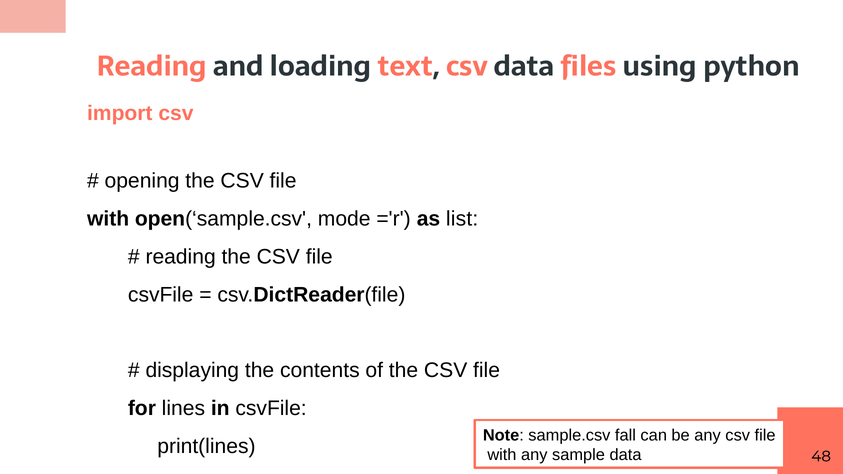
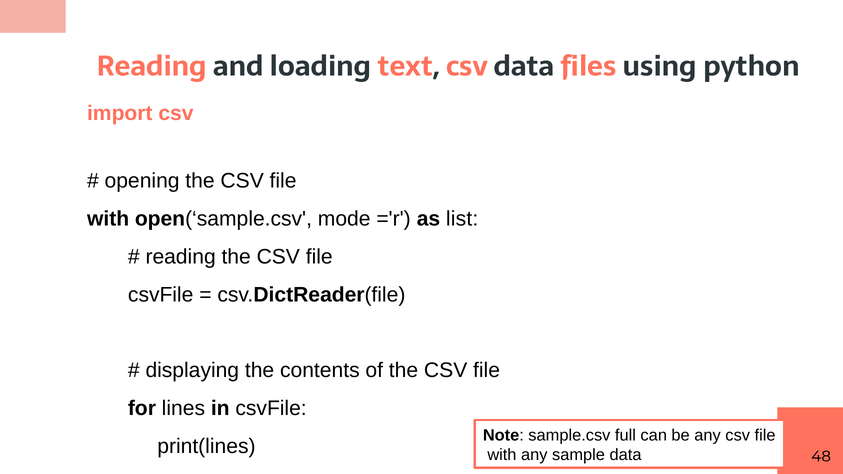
fall: fall -> full
